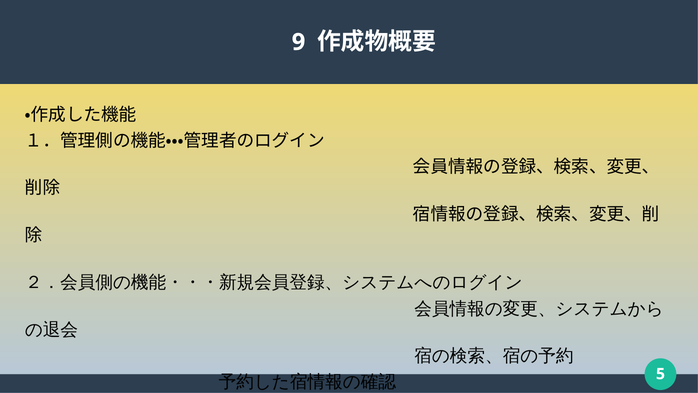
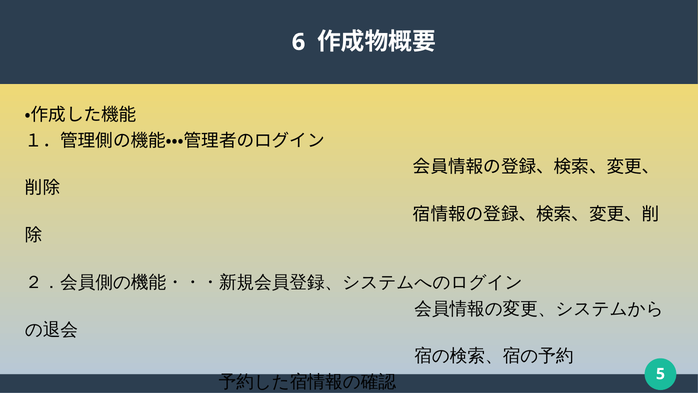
9: 9 -> 6
